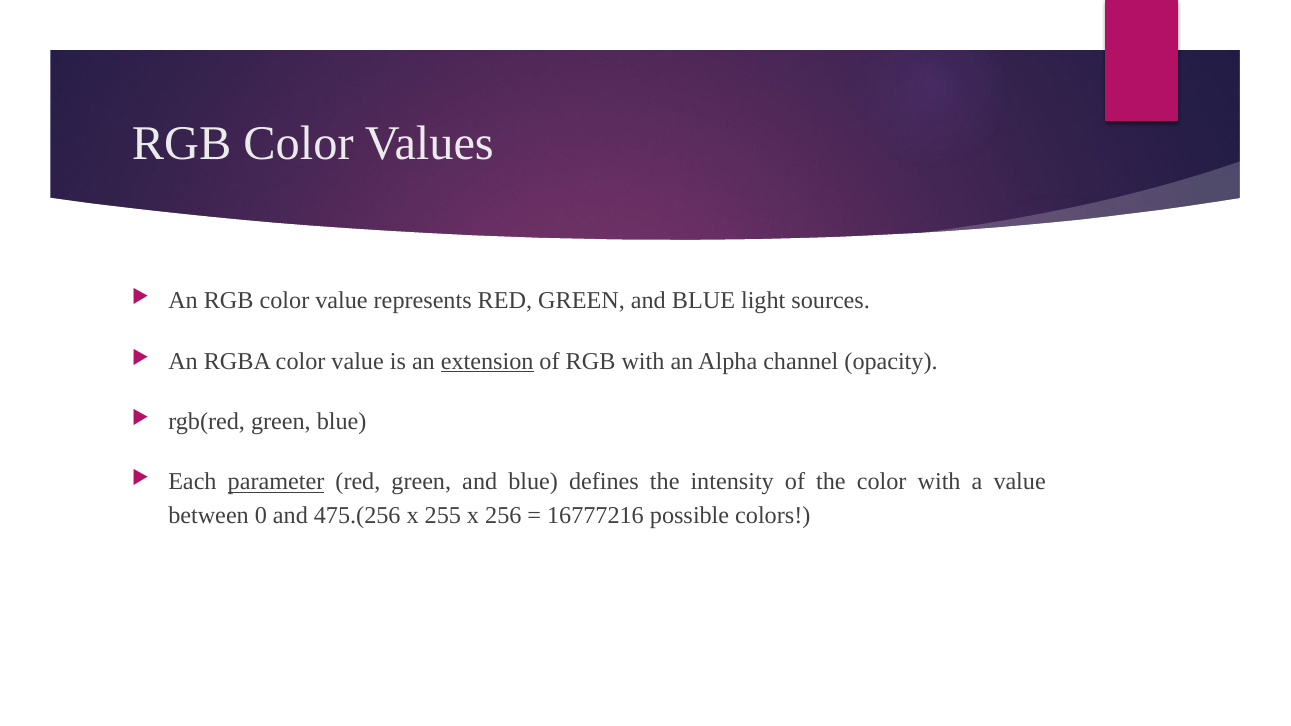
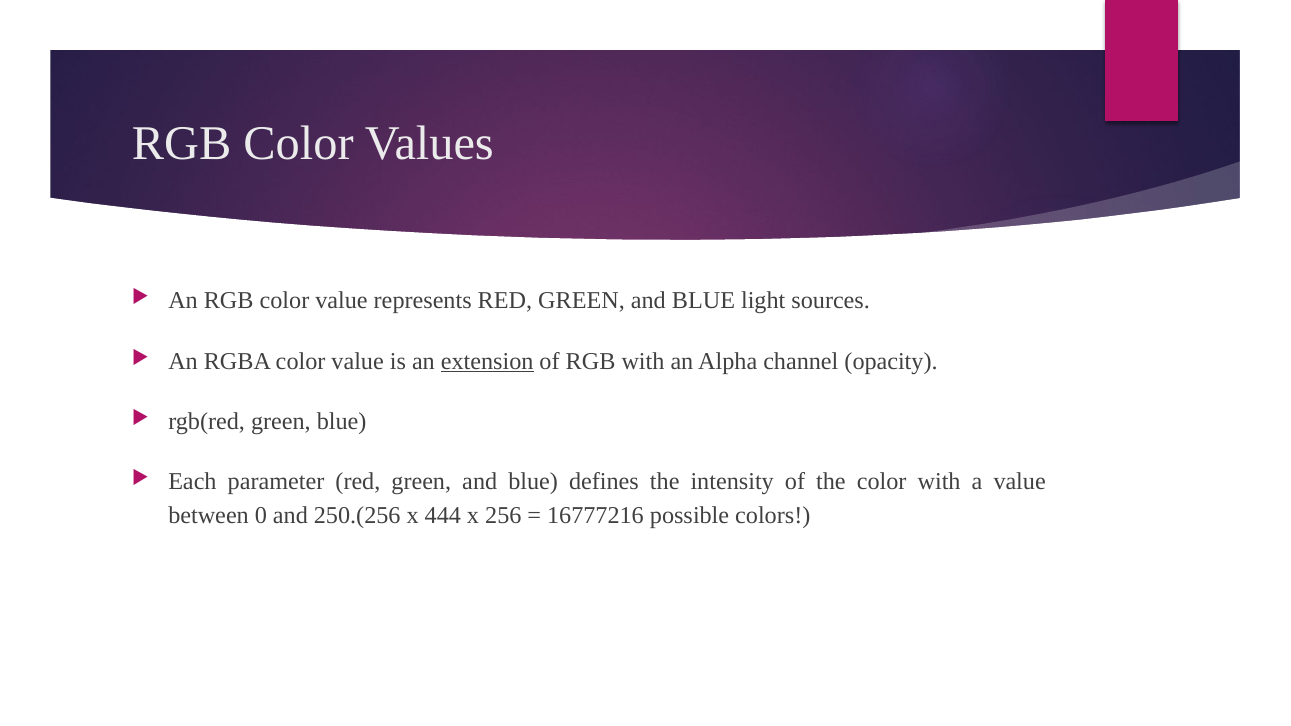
parameter underline: present -> none
475.(256: 475.(256 -> 250.(256
255: 255 -> 444
